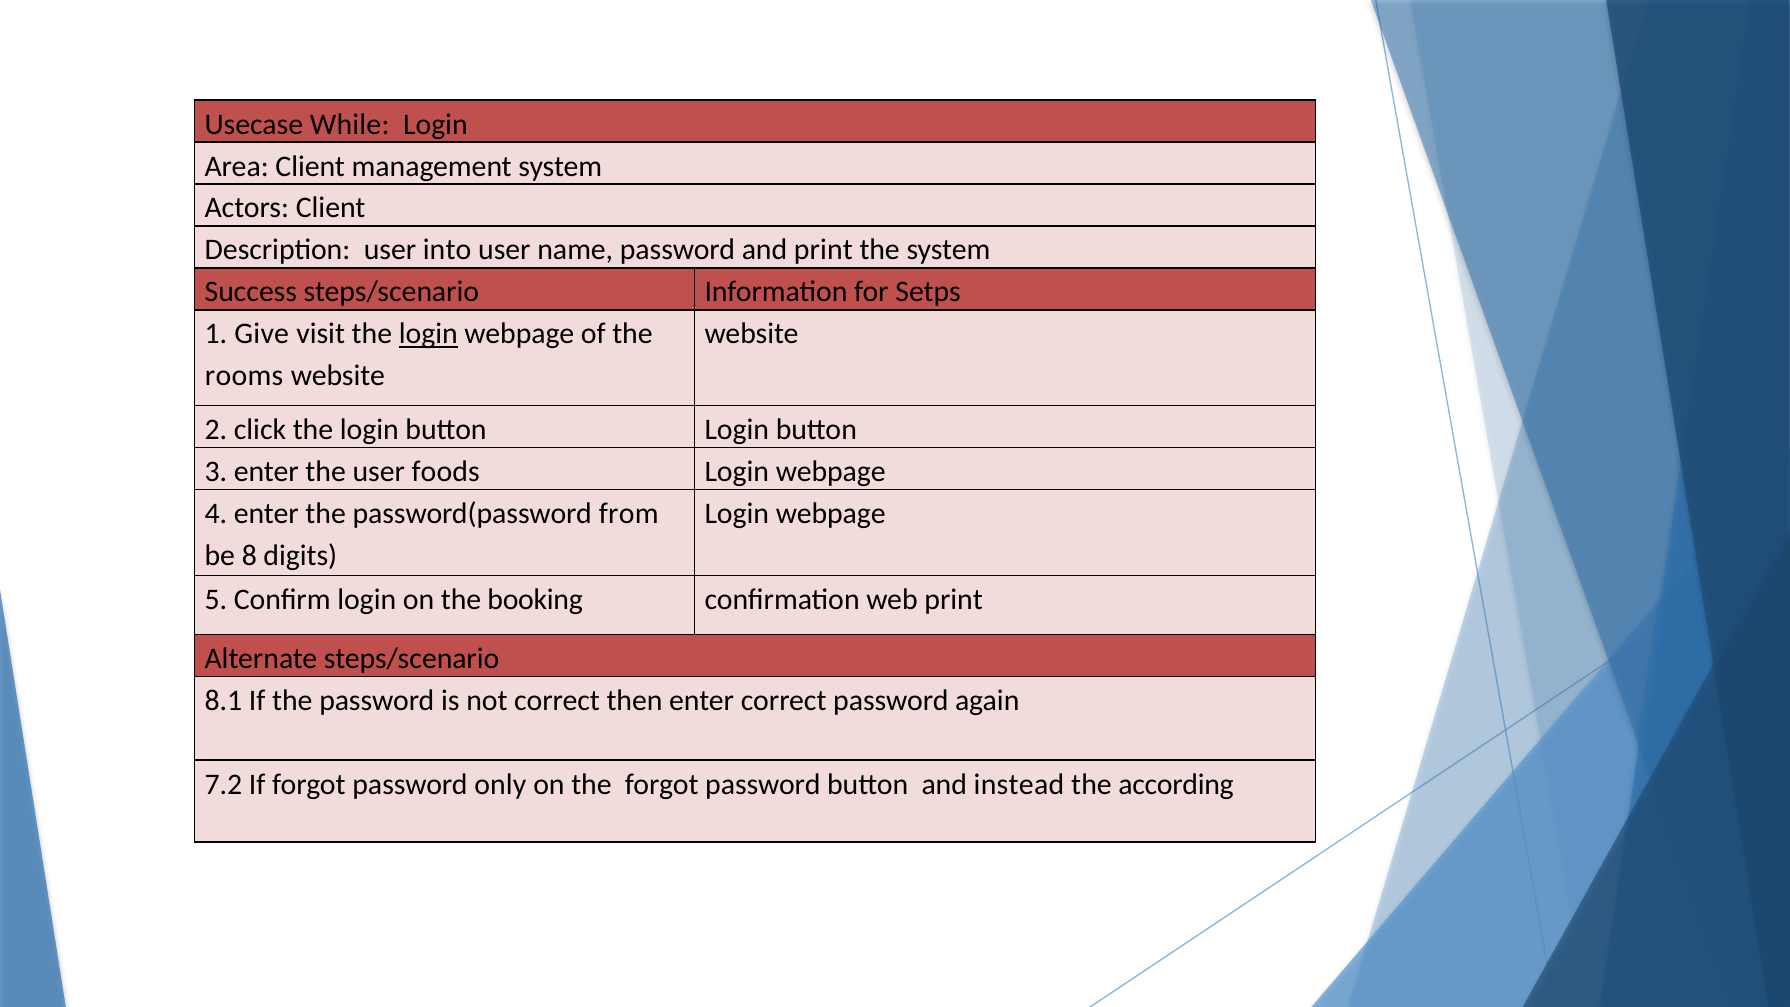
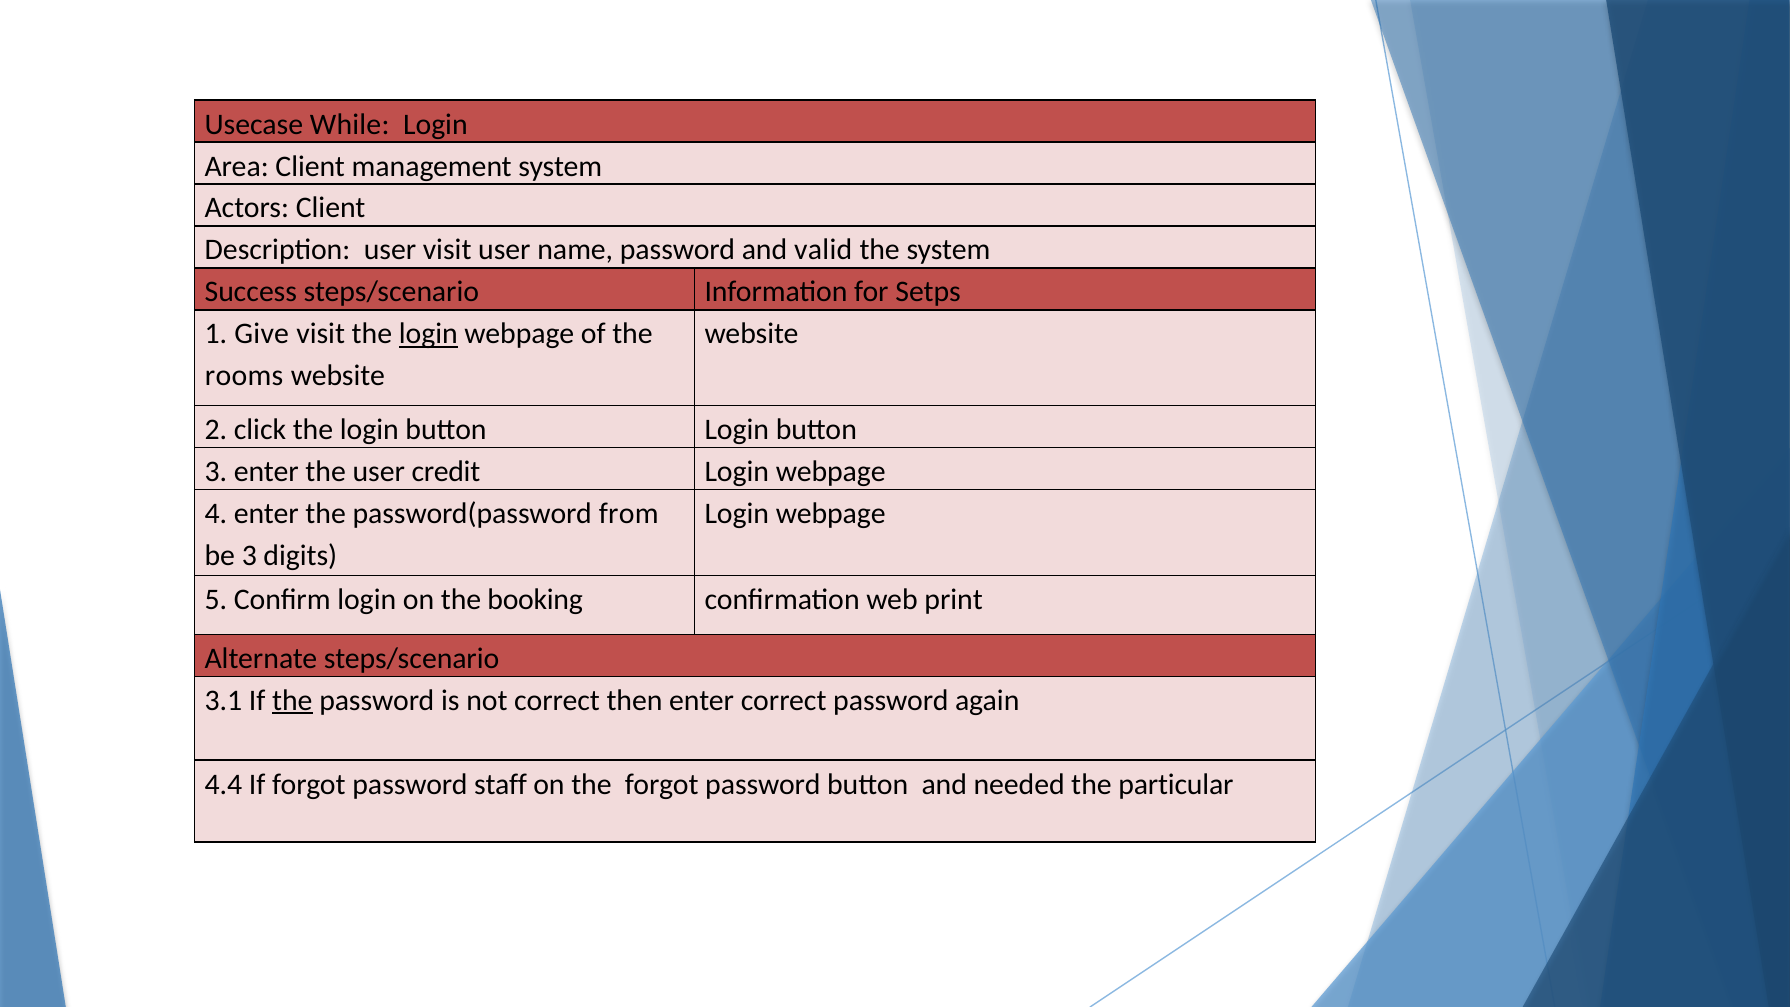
user into: into -> visit
and print: print -> valid
foods: foods -> credit
be 8: 8 -> 3
8.1: 8.1 -> 3.1
the at (292, 700) underline: none -> present
7.2: 7.2 -> 4.4
only: only -> staff
instead: instead -> needed
according: according -> particular
